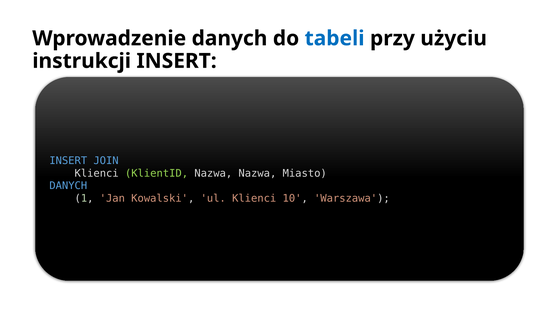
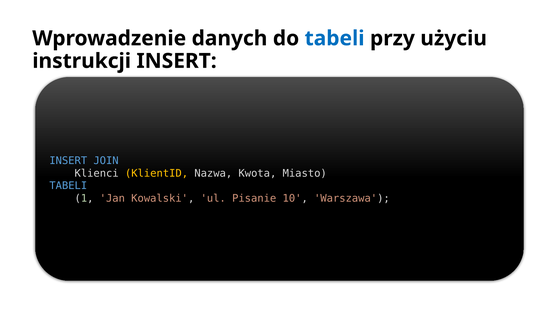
KlientID colour: light green -> yellow
Nazwa Nazwa: Nazwa -> Kwota
DANYCH at (68, 186): DANYCH -> TABELI
ul Klienci: Klienci -> Pisanie
